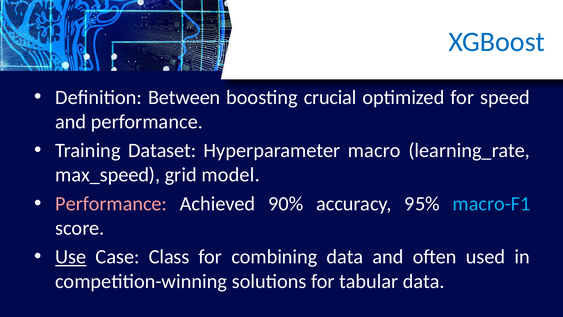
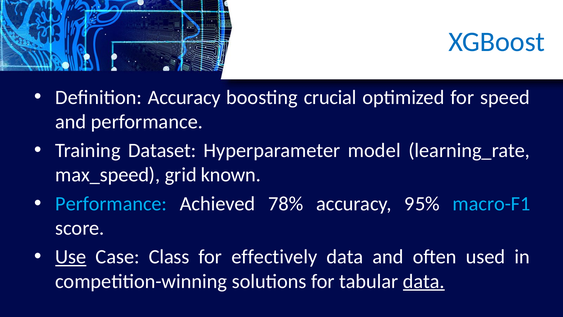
Definition Between: Between -> Accuracy
macro: macro -> model
model: model -> known
Performance at (111, 204) colour: pink -> light blue
90%: 90% -> 78%
combining: combining -> effectively
data at (424, 281) underline: none -> present
